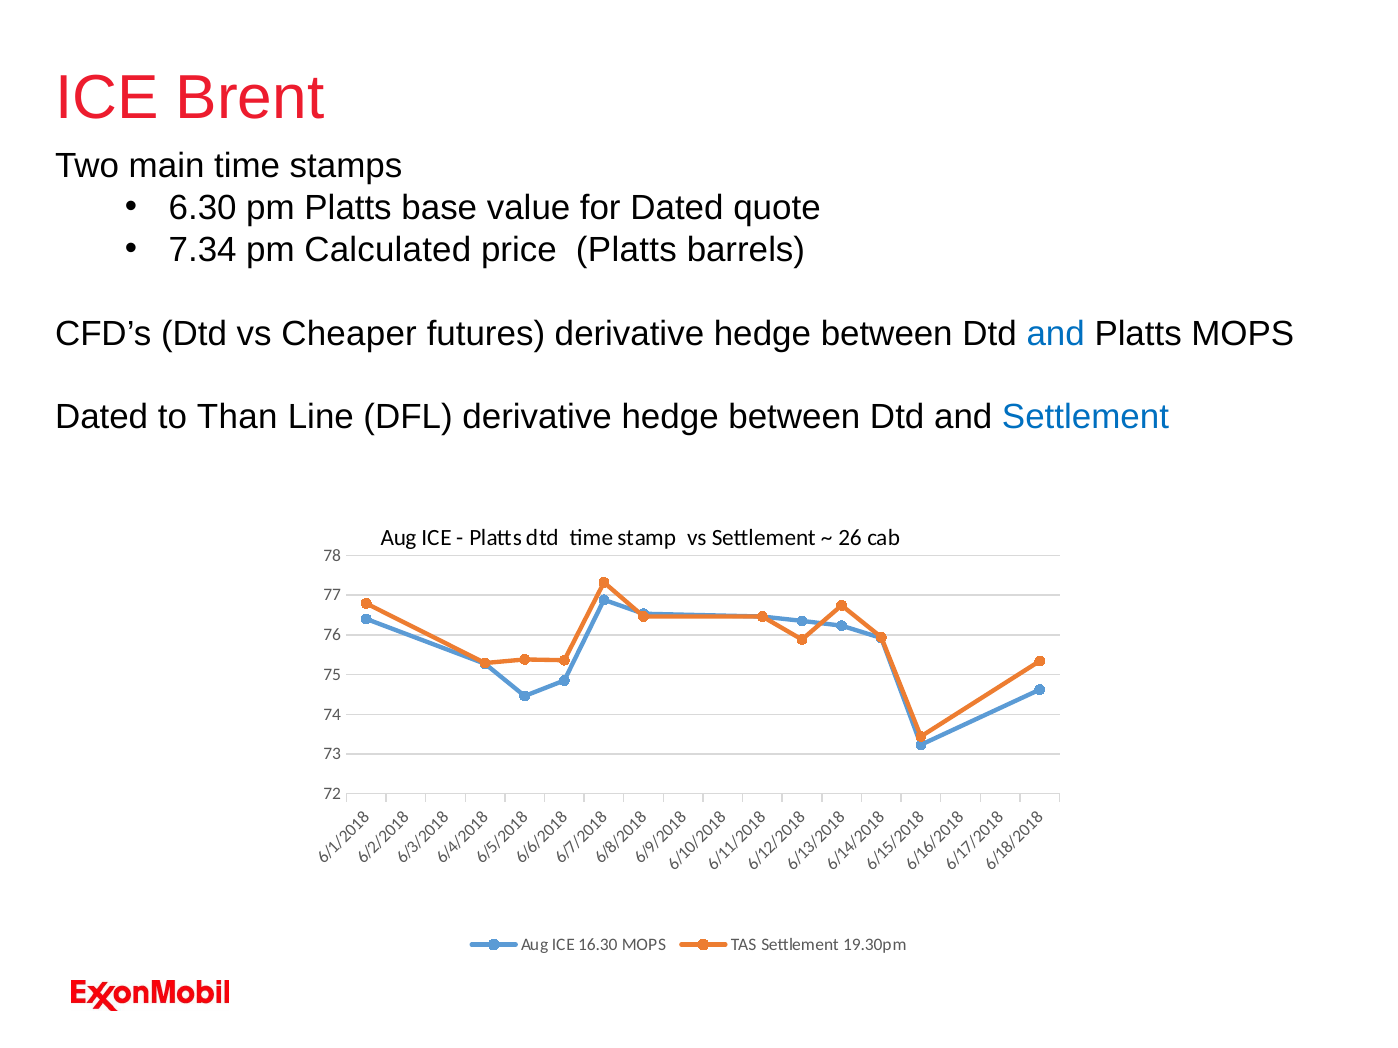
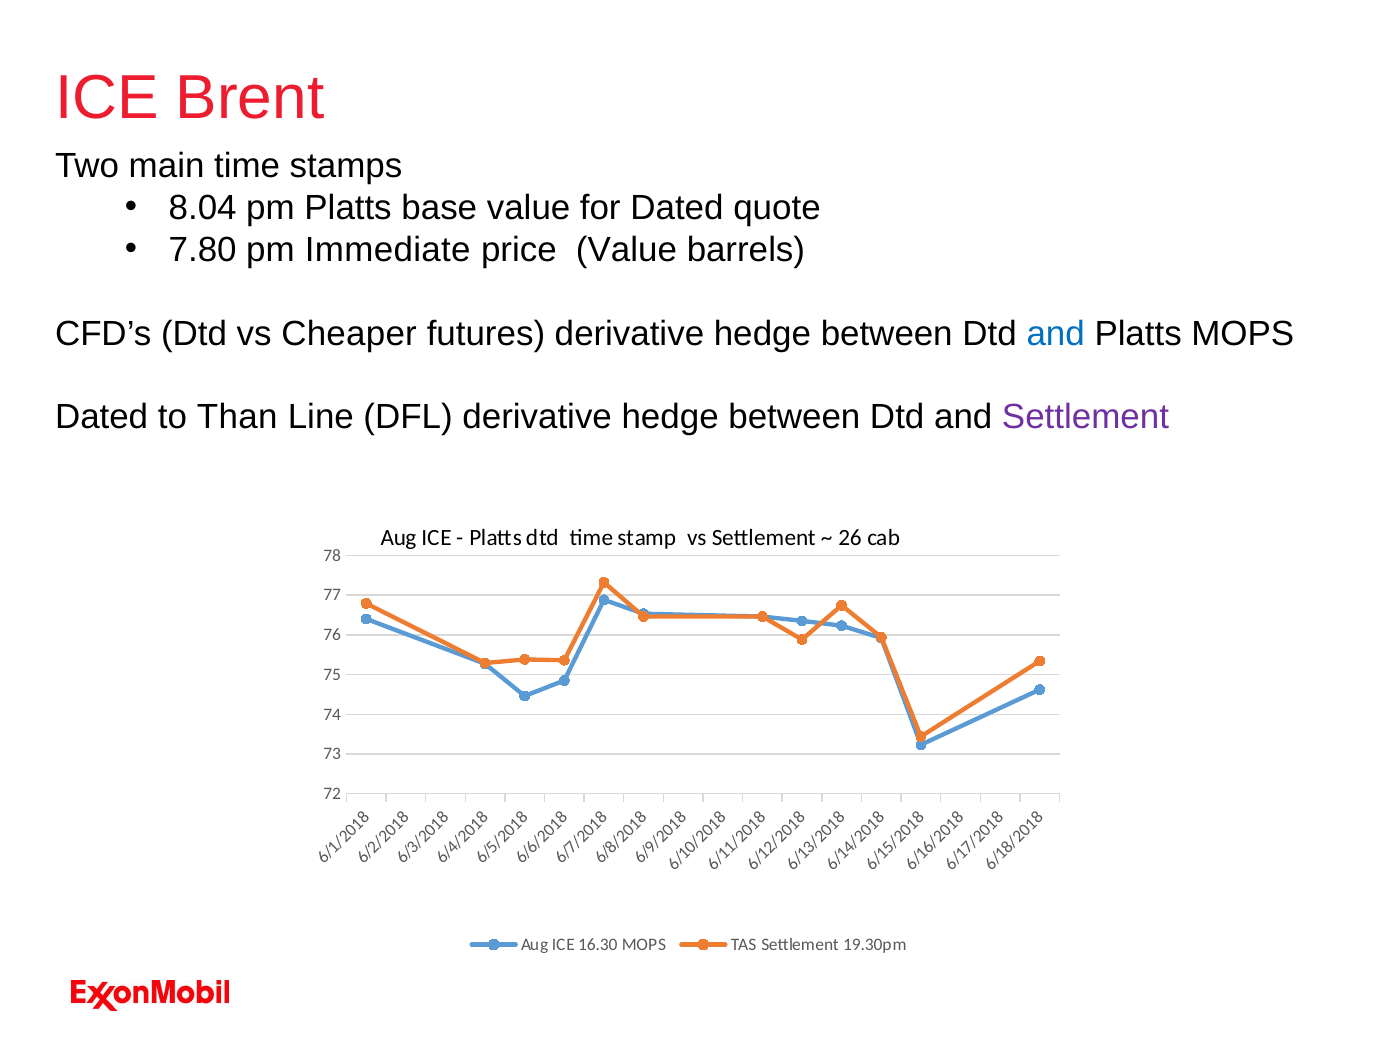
6.30: 6.30 -> 8.04
7.34: 7.34 -> 7.80
Calculated: Calculated -> Immediate
price Platts: Platts -> Value
Settlement at (1085, 418) colour: blue -> purple
